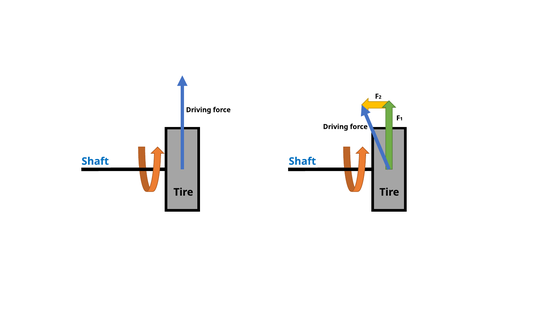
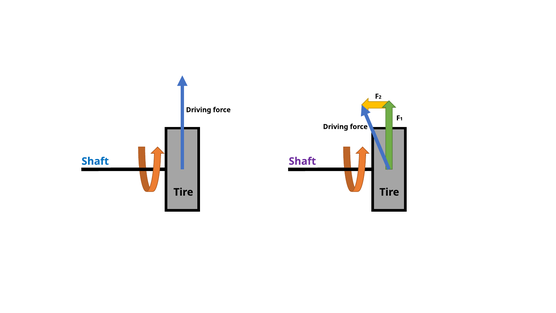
Shaft at (302, 161) colour: blue -> purple
